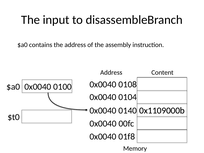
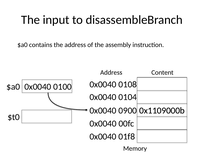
0140: 0140 -> 0900
